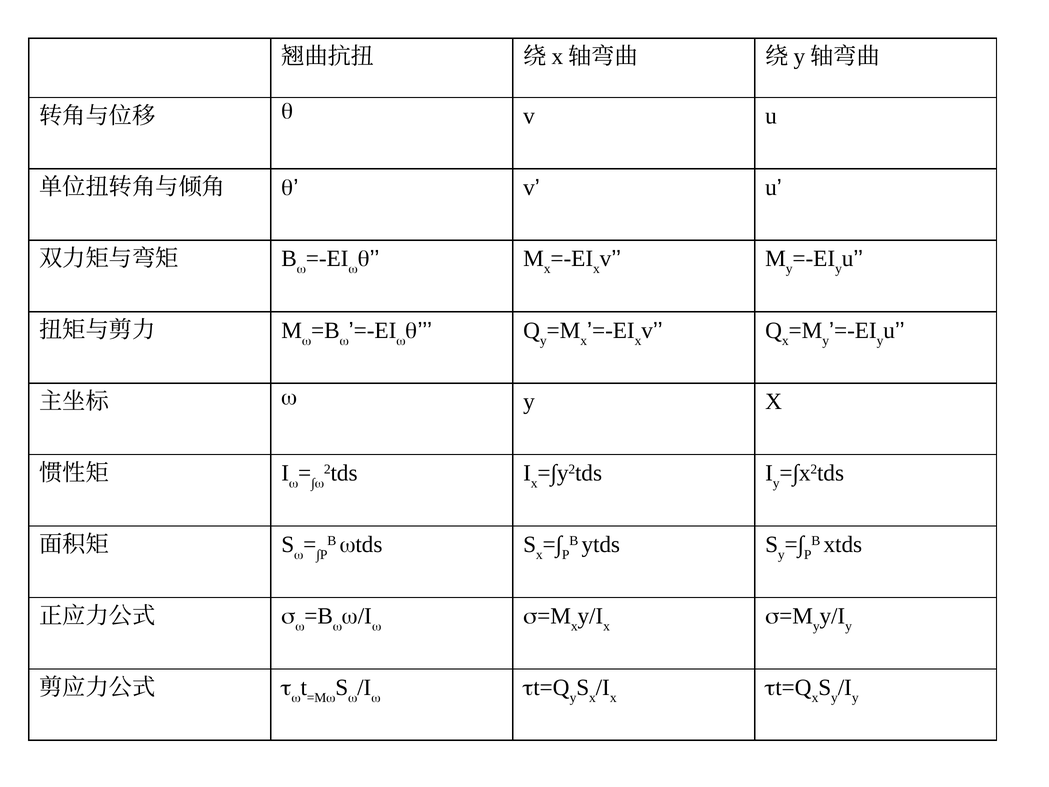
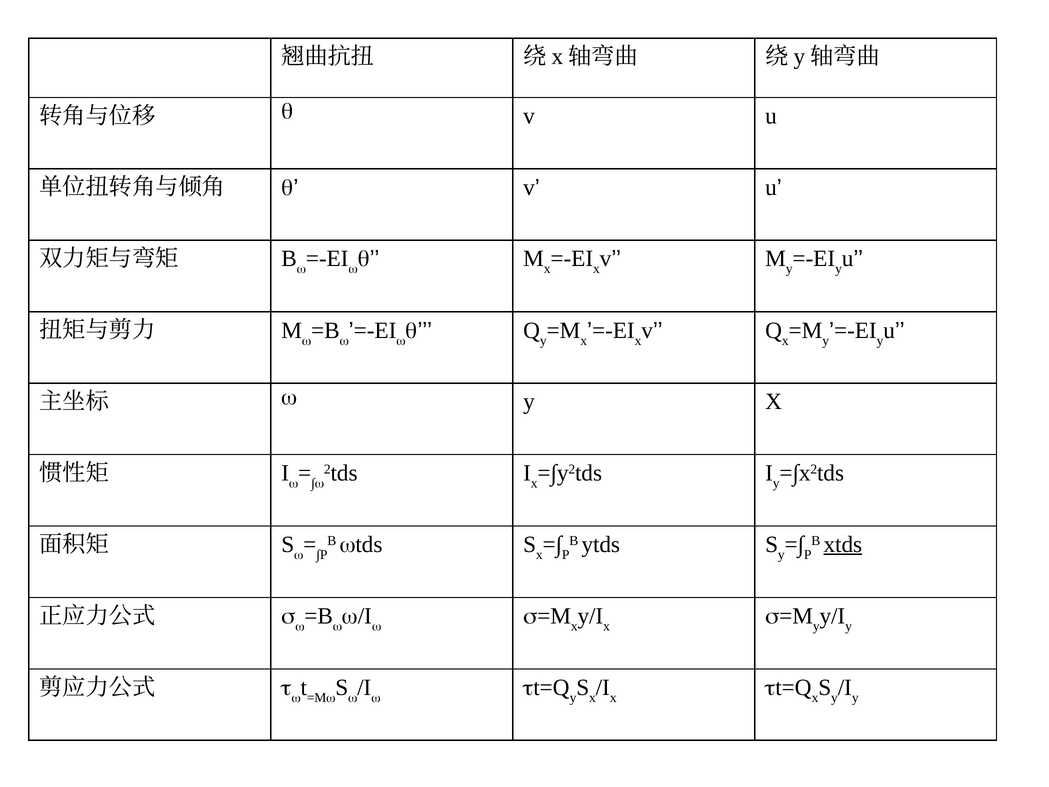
xtds underline: none -> present
